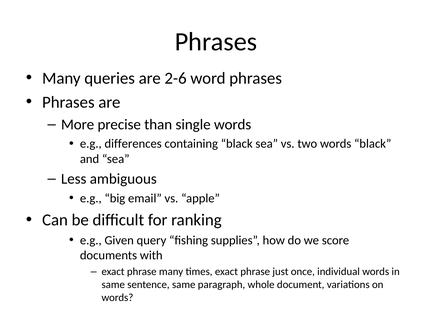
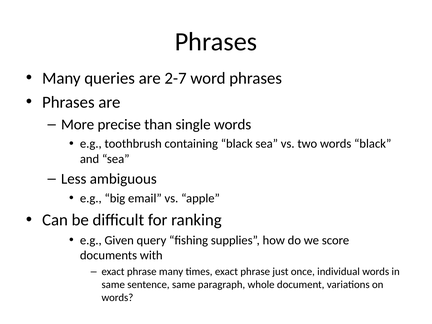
2-6: 2-6 -> 2-7
differences: differences -> toothbrush
